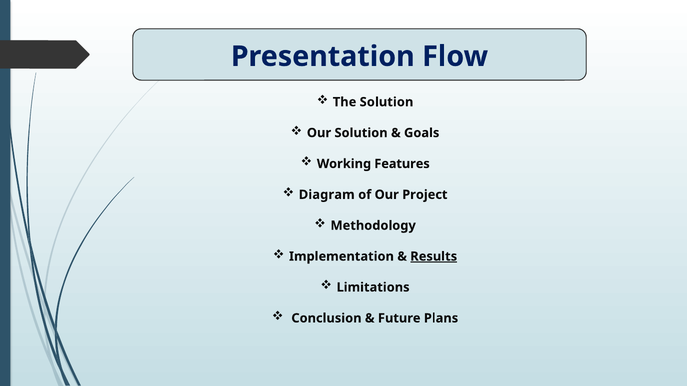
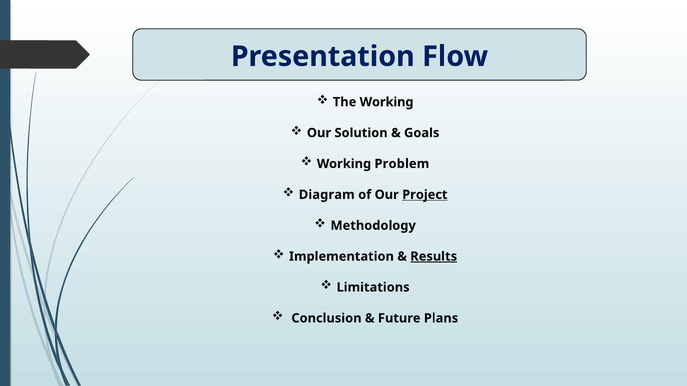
The Solution: Solution -> Working
Features: Features -> Problem
Project underline: none -> present
